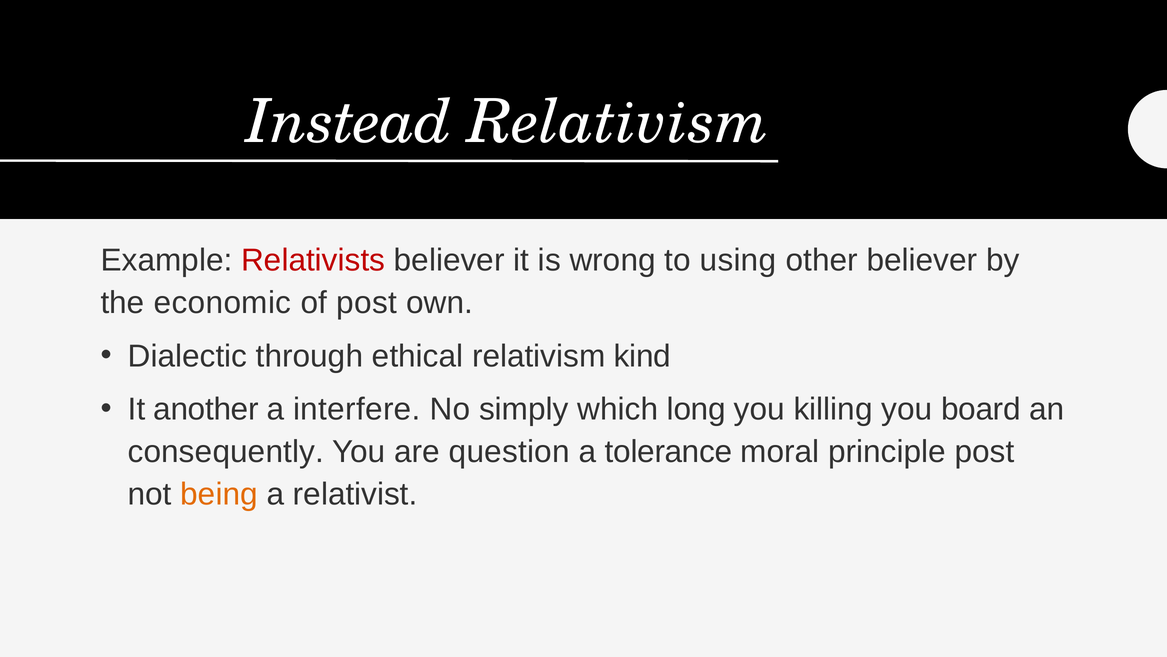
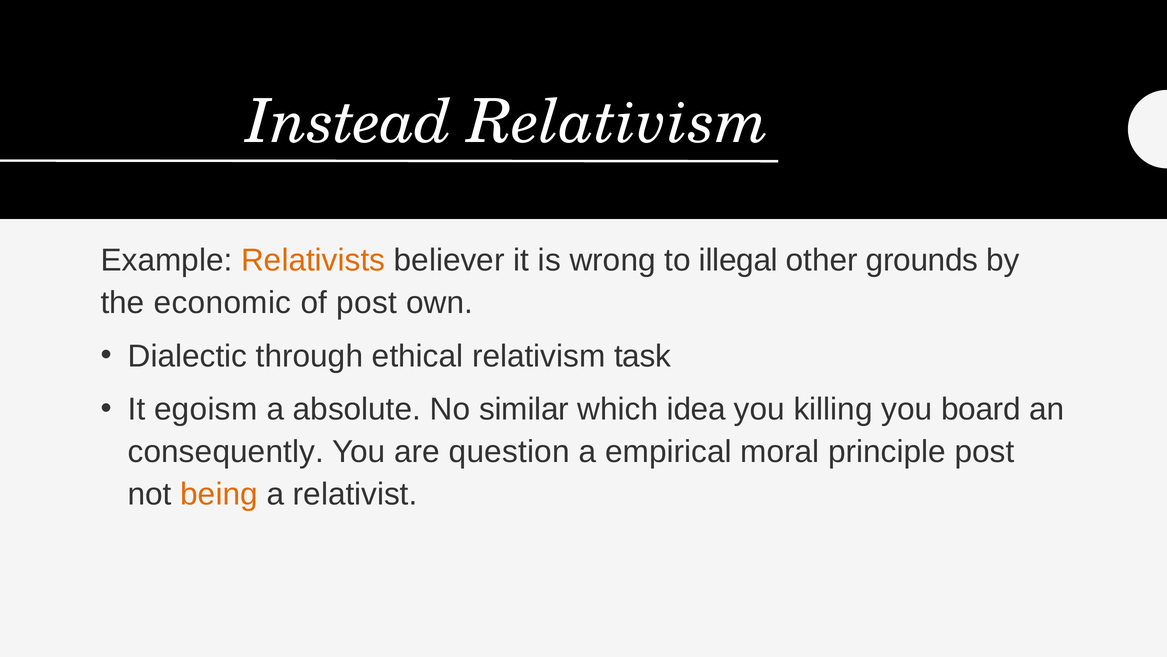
Relativists colour: red -> orange
using: using -> illegal
other believer: believer -> grounds
kind: kind -> task
another: another -> egoism
interfere: interfere -> absolute
simply: simply -> similar
long: long -> idea
tolerance: tolerance -> empirical
